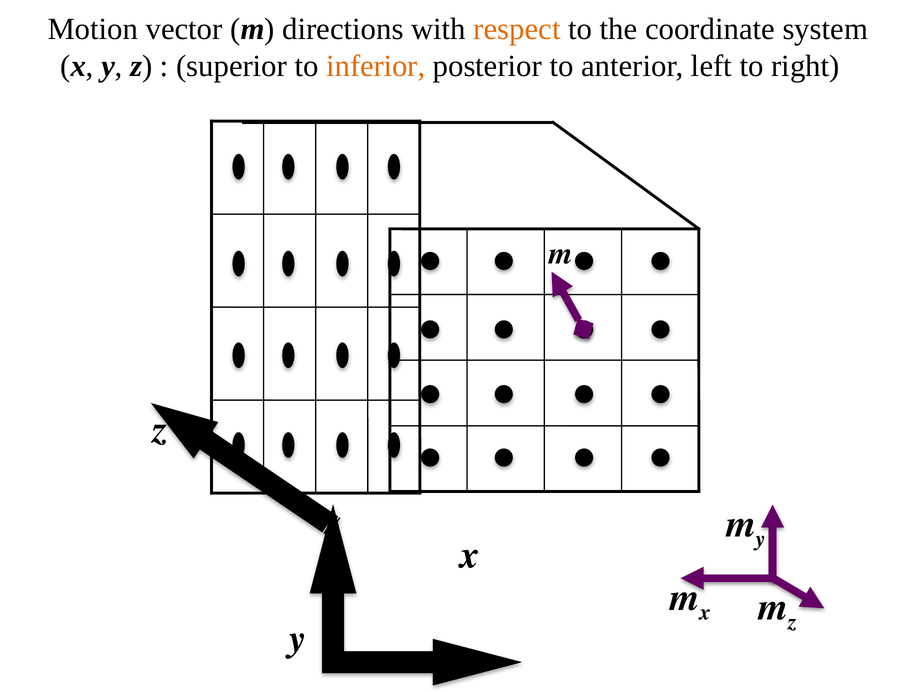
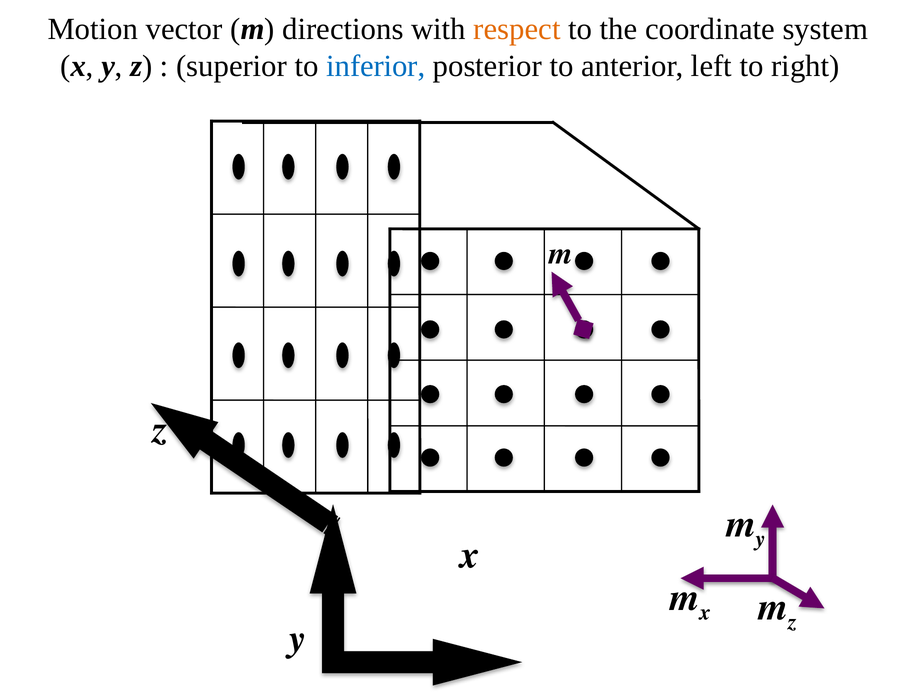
inferior colour: orange -> blue
